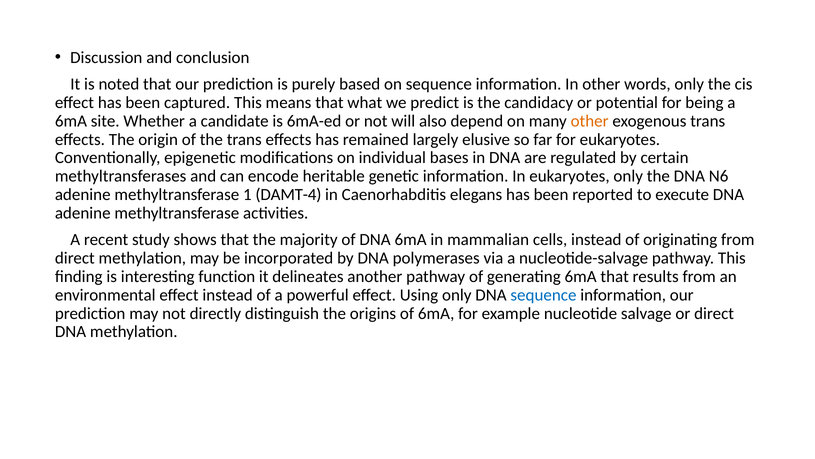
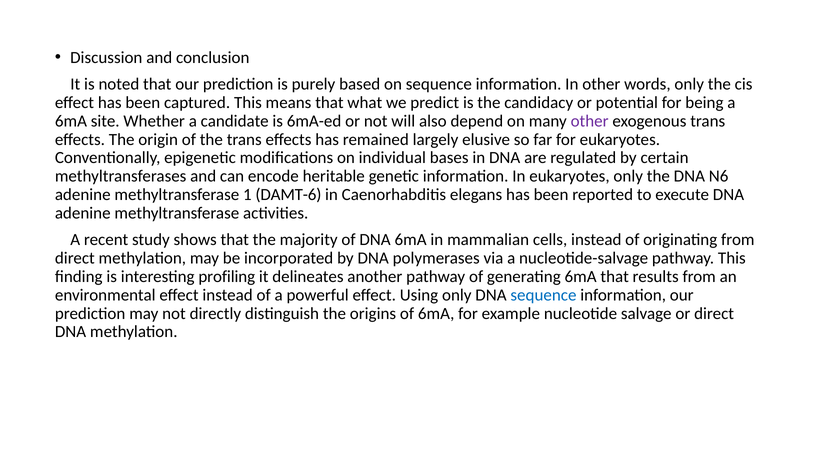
other at (590, 121) colour: orange -> purple
DAMT-4: DAMT-4 -> DAMT-6
function: function -> profiling
